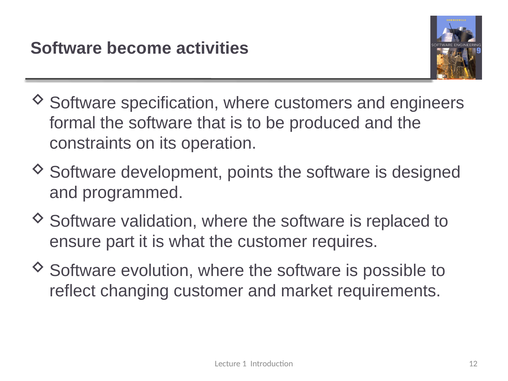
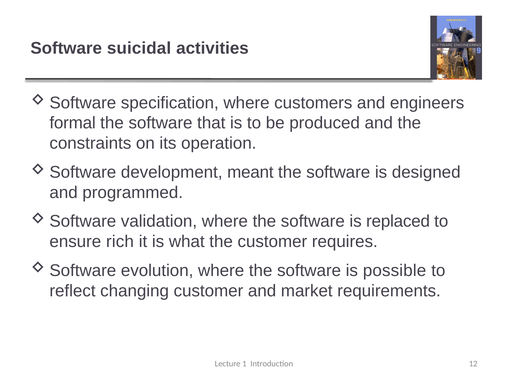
become: become -> suicidal
points: points -> meant
part: part -> rich
